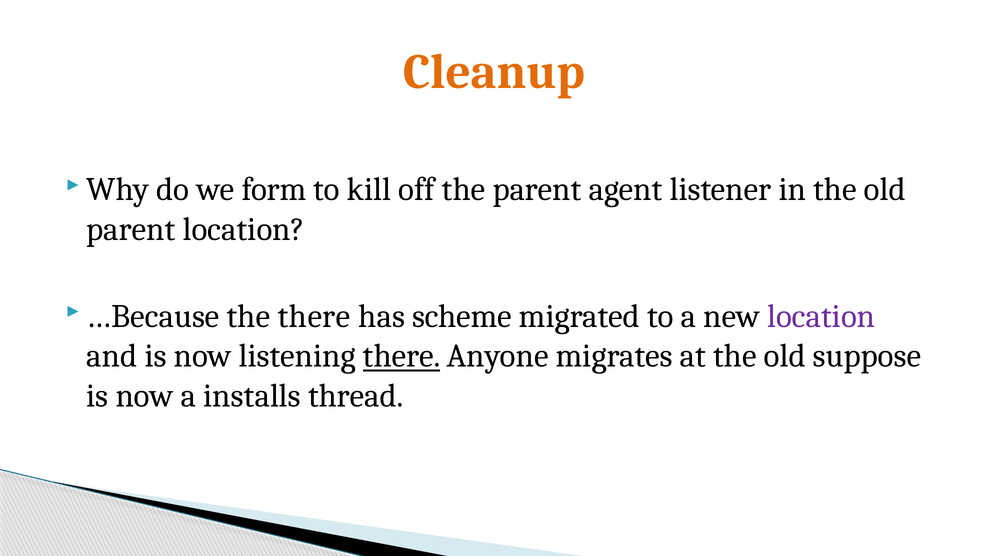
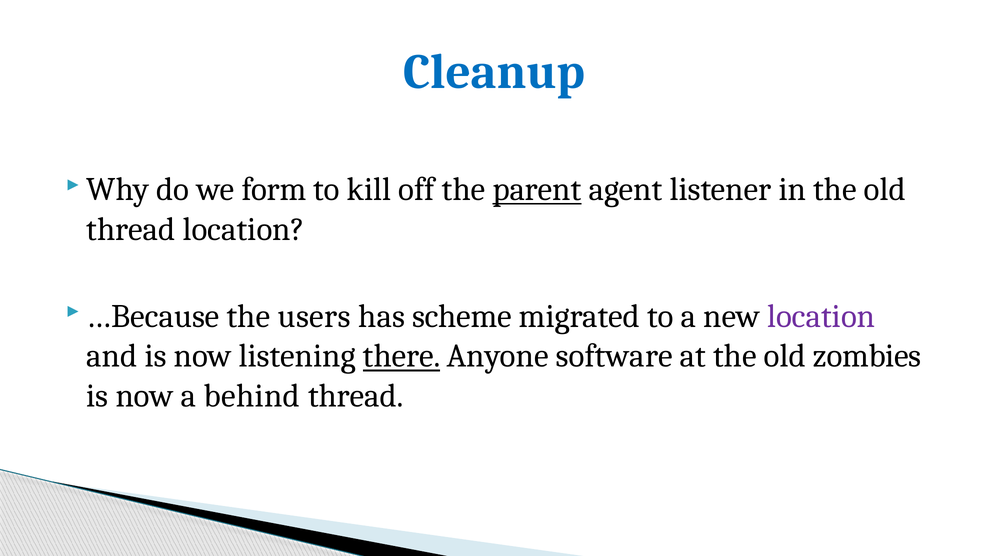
Cleanup colour: orange -> blue
parent at (537, 189) underline: none -> present
parent at (131, 229): parent -> thread
the there: there -> users
migrates: migrates -> software
suppose: suppose -> zombies
installs: installs -> behind
